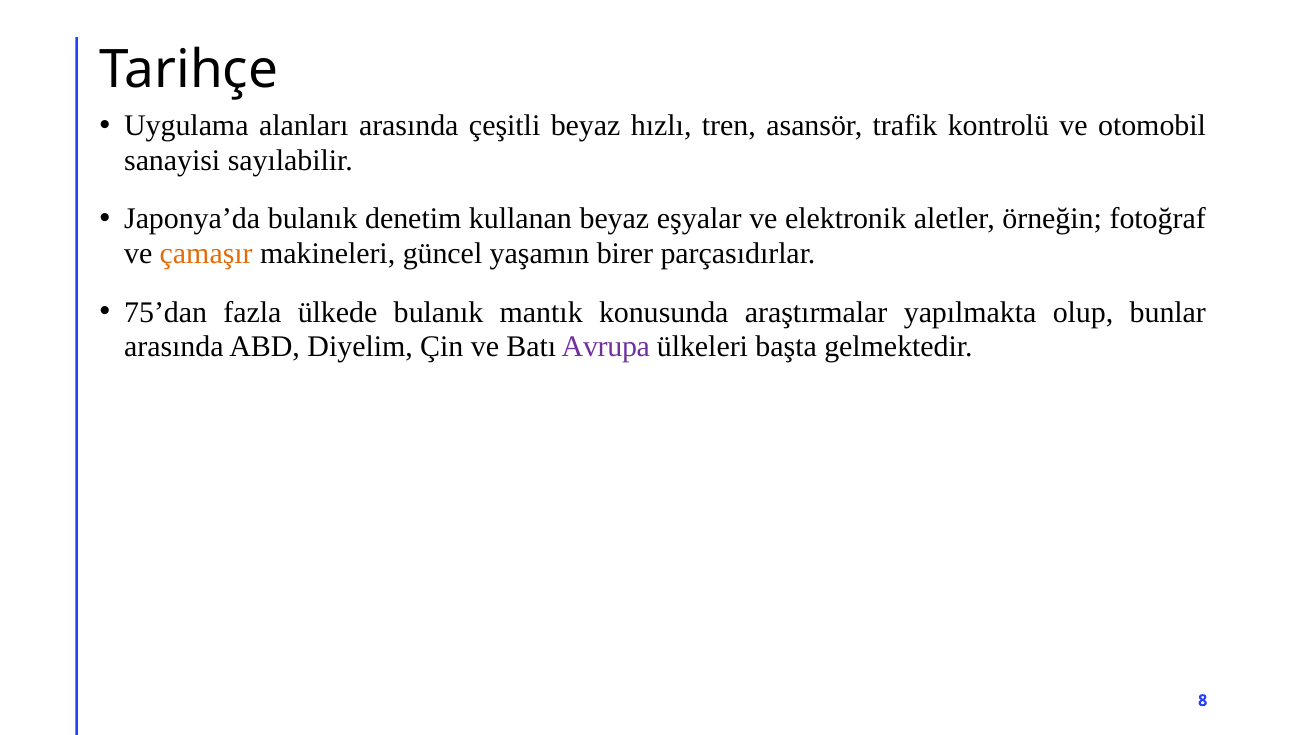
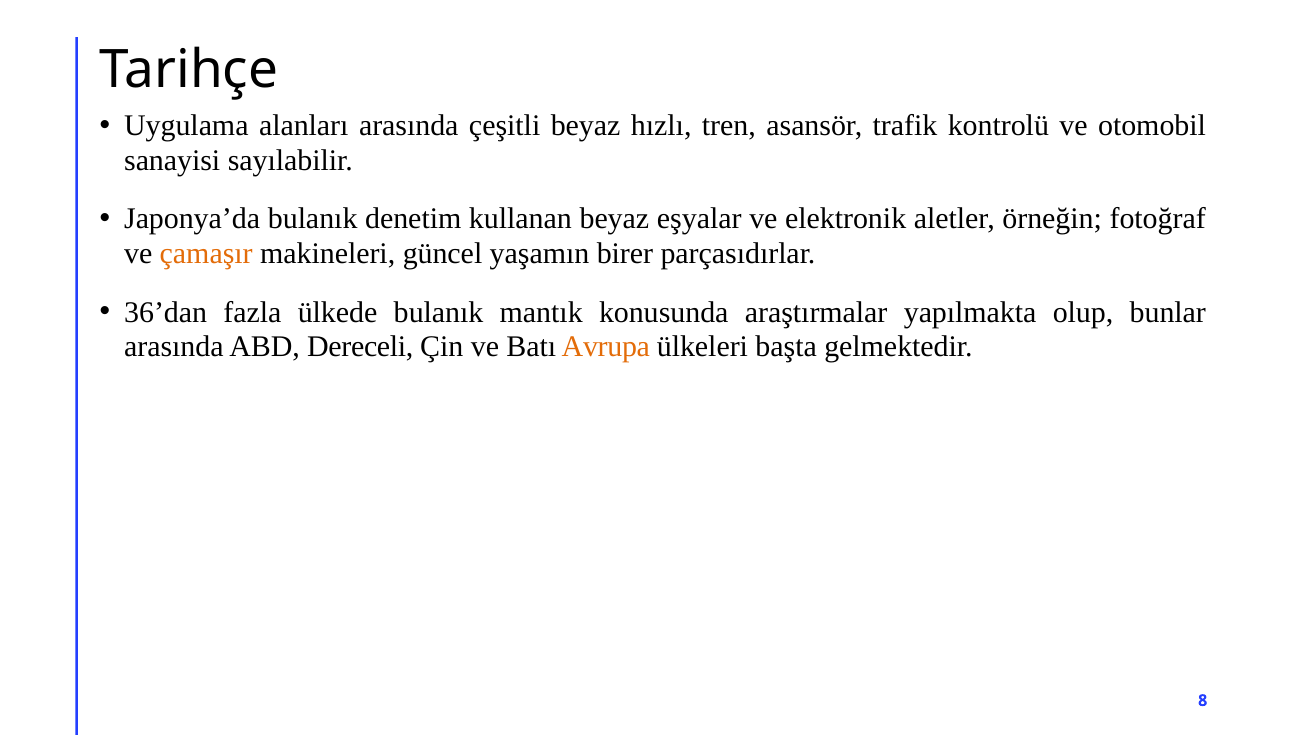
75’dan: 75’dan -> 36’dan
Diyelim: Diyelim -> Dereceli
Avrupa colour: purple -> orange
